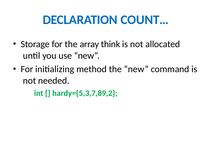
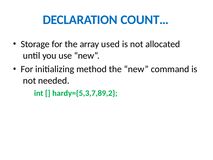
think: think -> used
